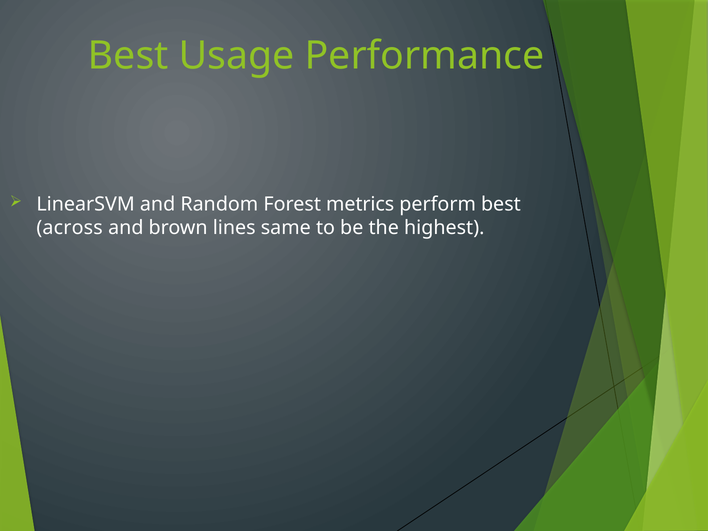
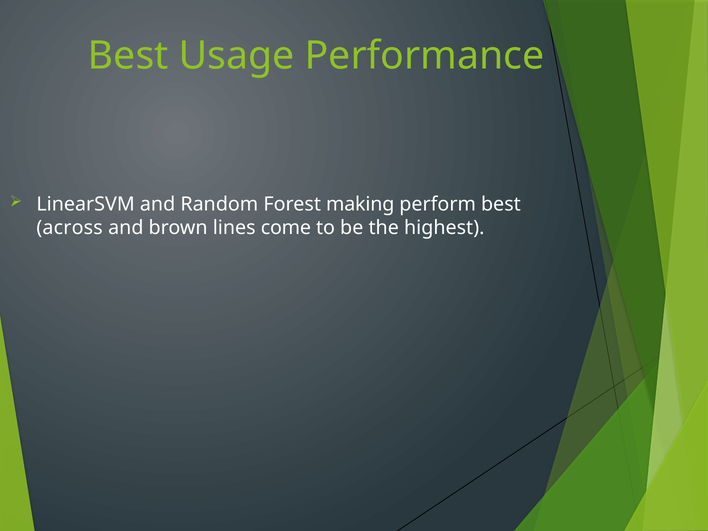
metrics: metrics -> making
same: same -> come
